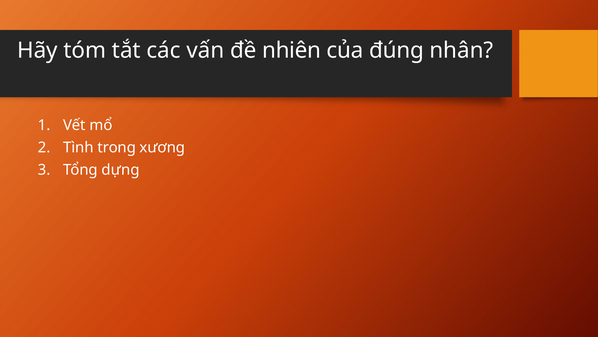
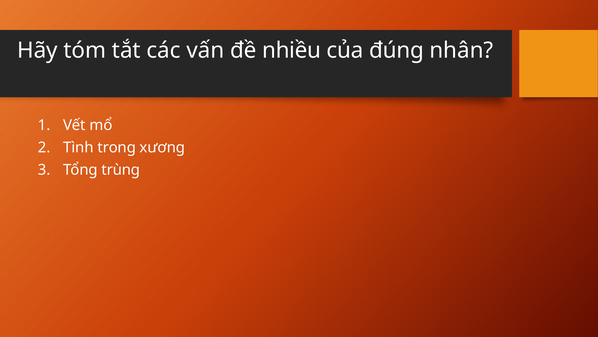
nhiên: nhiên -> nhiều
dựng: dựng -> trùng
